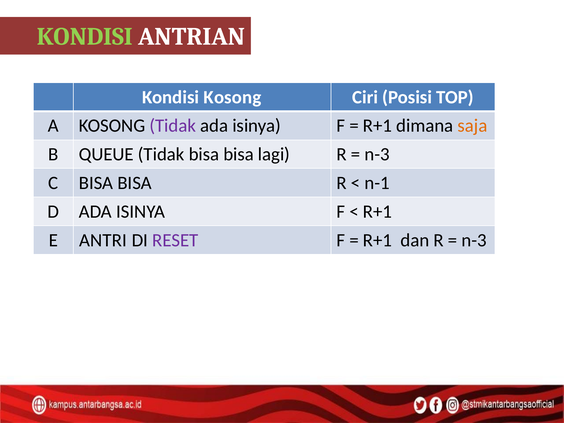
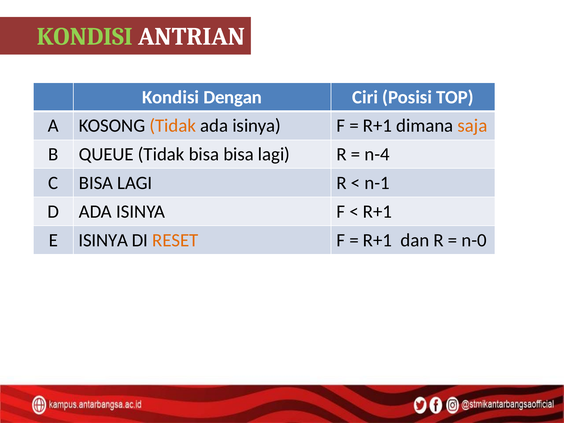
Kondisi Kosong: Kosong -> Dengan
Tidak at (173, 126) colour: purple -> orange
n-3 at (377, 154): n-3 -> n-4
C BISA BISA: BISA -> LAGI
E ANTRI: ANTRI -> ISINYA
RESET colour: purple -> orange
n-3 at (474, 240): n-3 -> n-0
